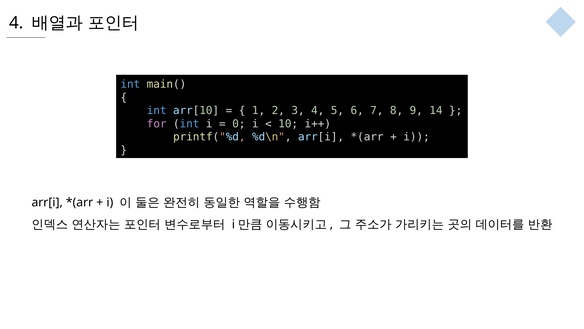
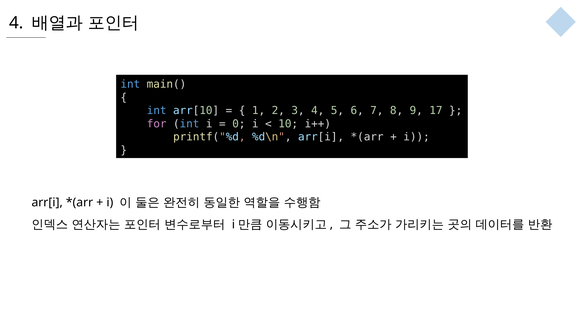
14: 14 -> 17
